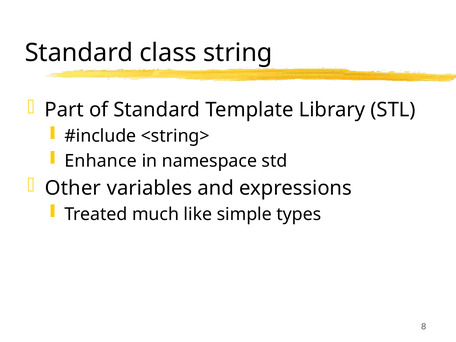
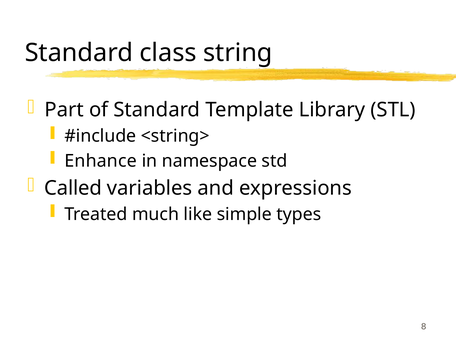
Other: Other -> Called
